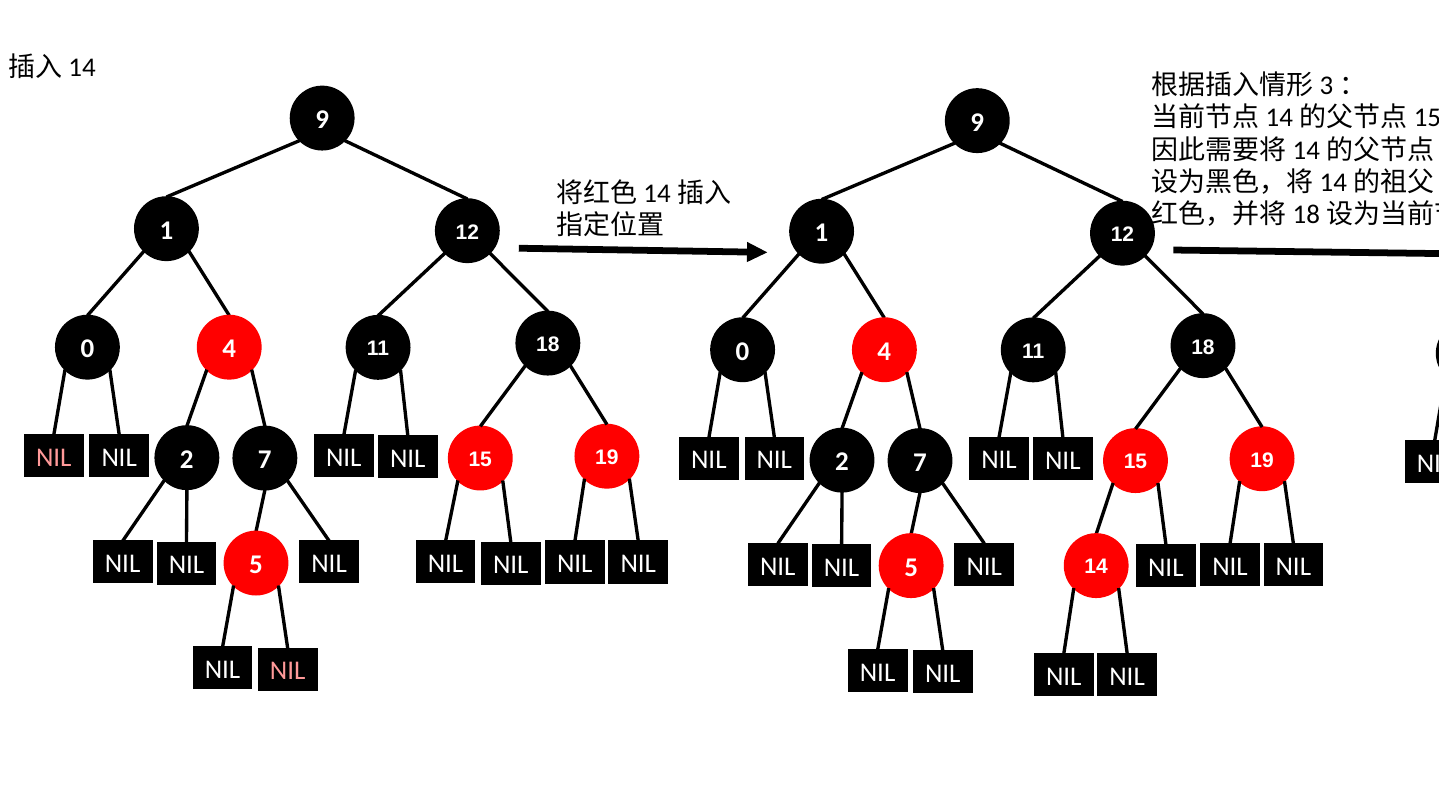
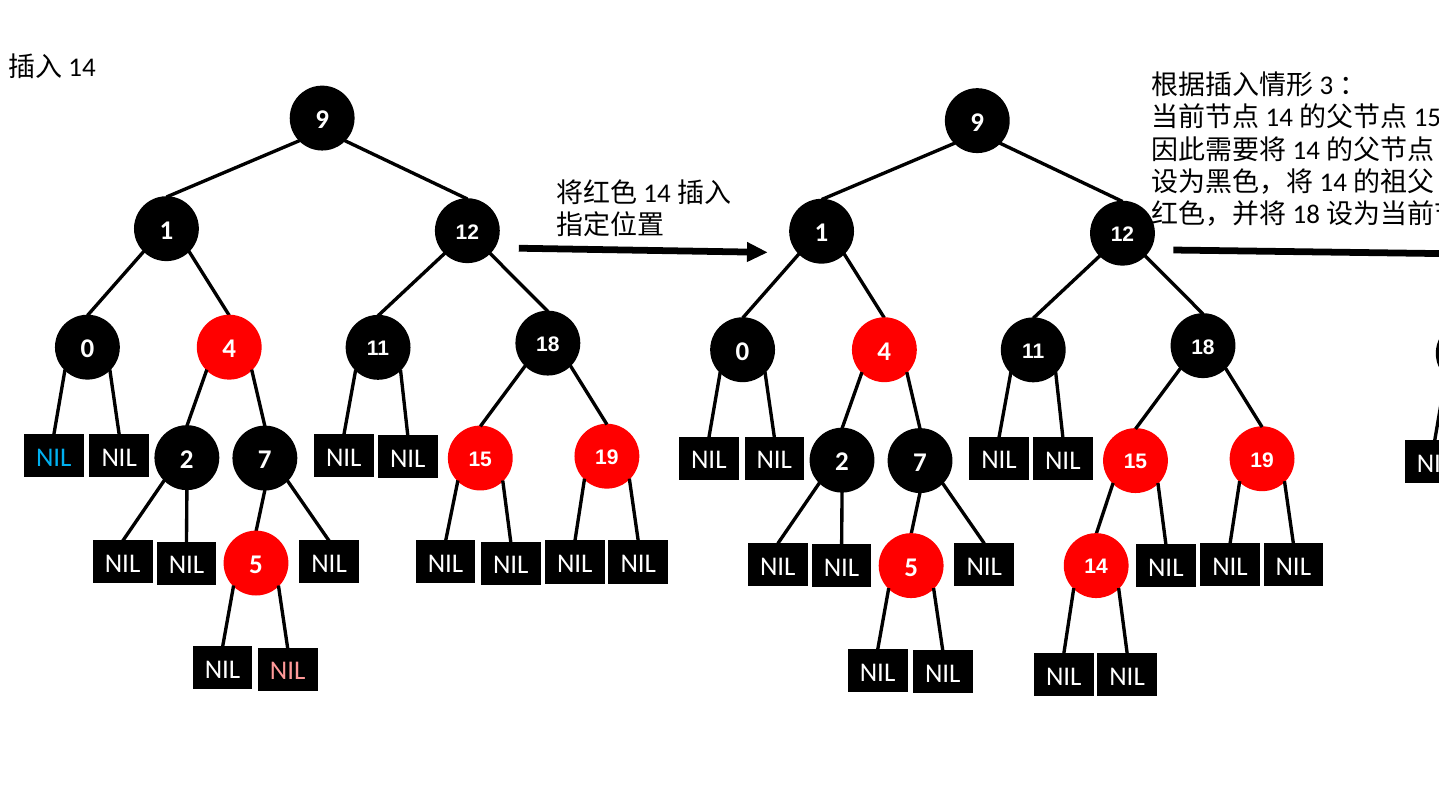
NIL at (54, 457) colour: pink -> light blue
